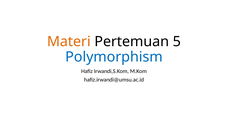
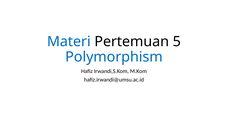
Materi colour: orange -> blue
